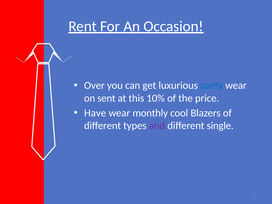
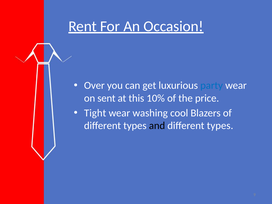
Have: Have -> Tight
monthly: monthly -> washing
and colour: purple -> black
single at (220, 126): single -> types
